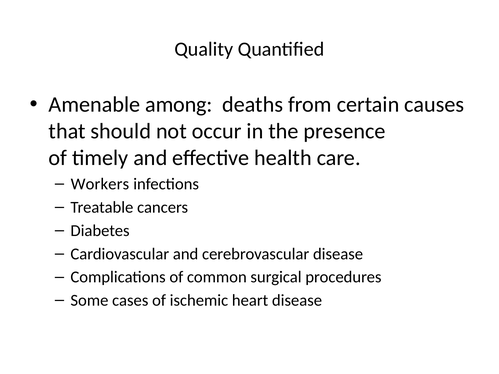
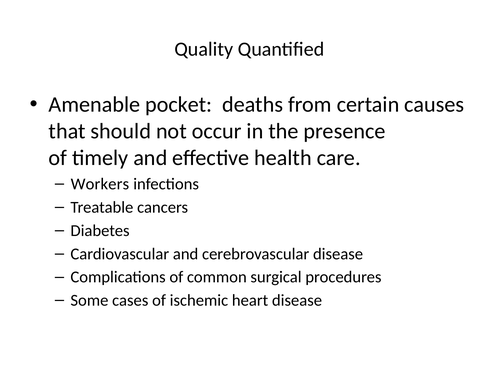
among: among -> pocket
